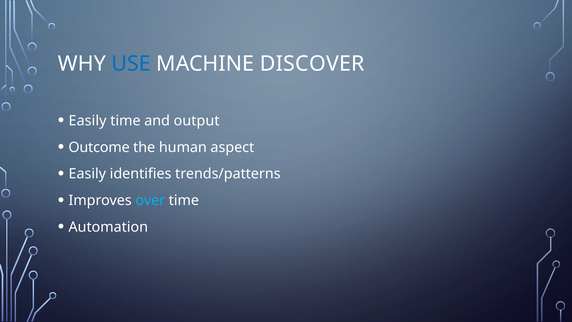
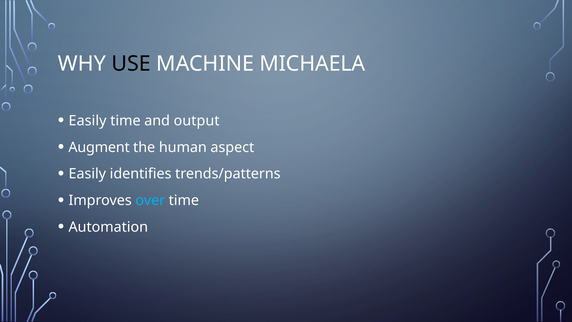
USE colour: blue -> black
DISCOVER: DISCOVER -> MICHAELA
Outcome: Outcome -> Augment
